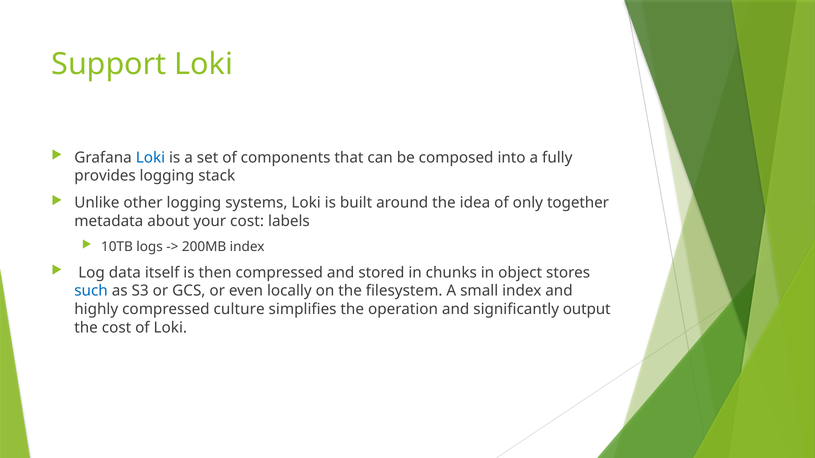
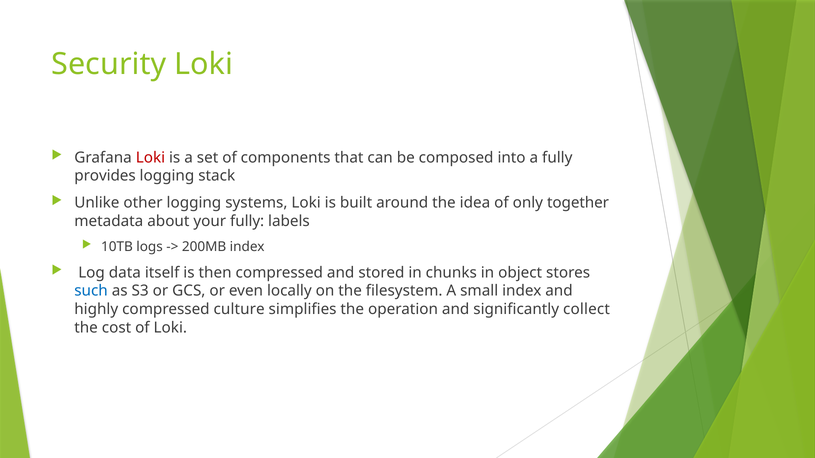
Support: Support -> Security
Loki at (150, 158) colour: blue -> red
your cost: cost -> fully
output: output -> collect
